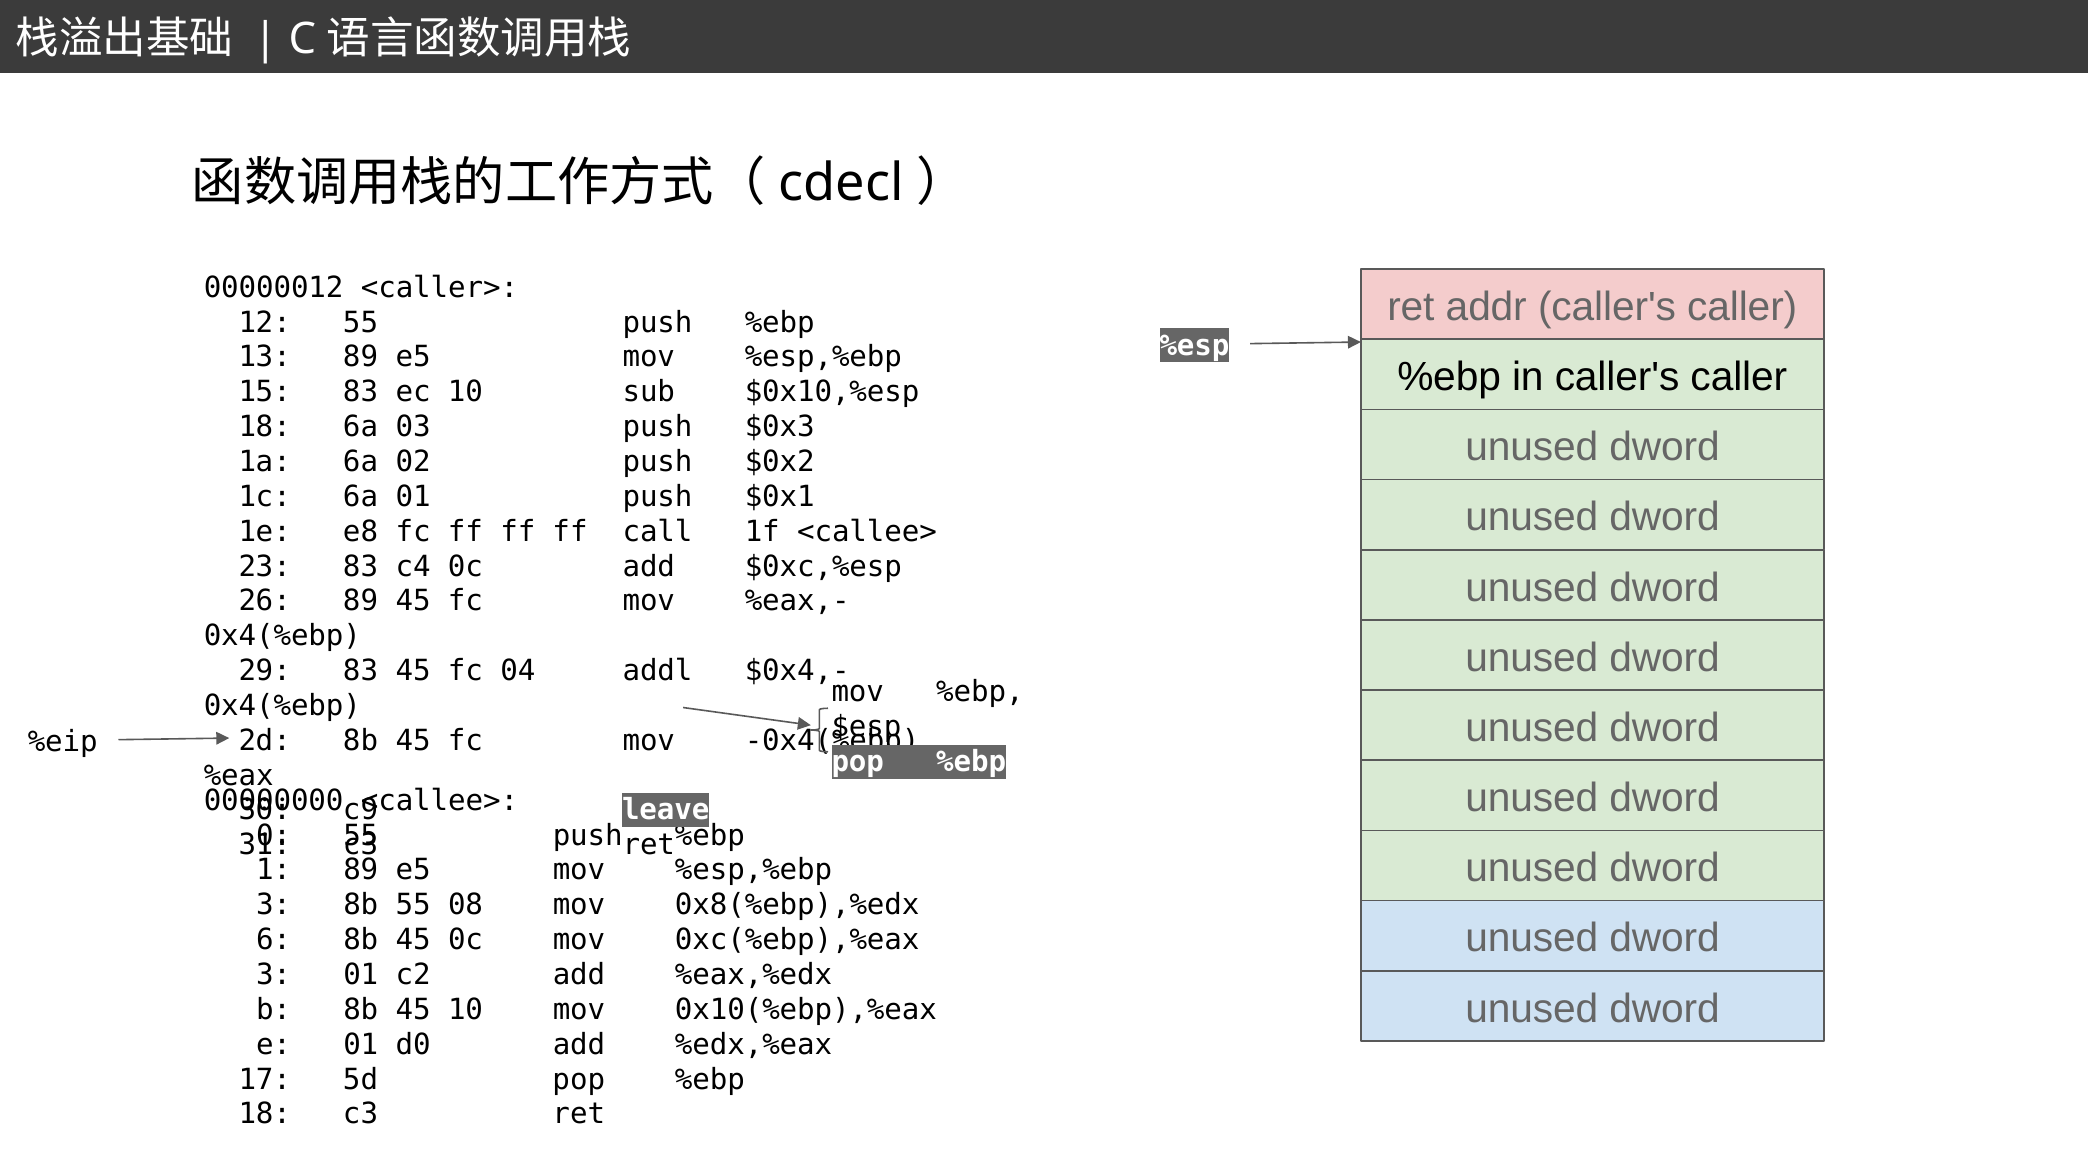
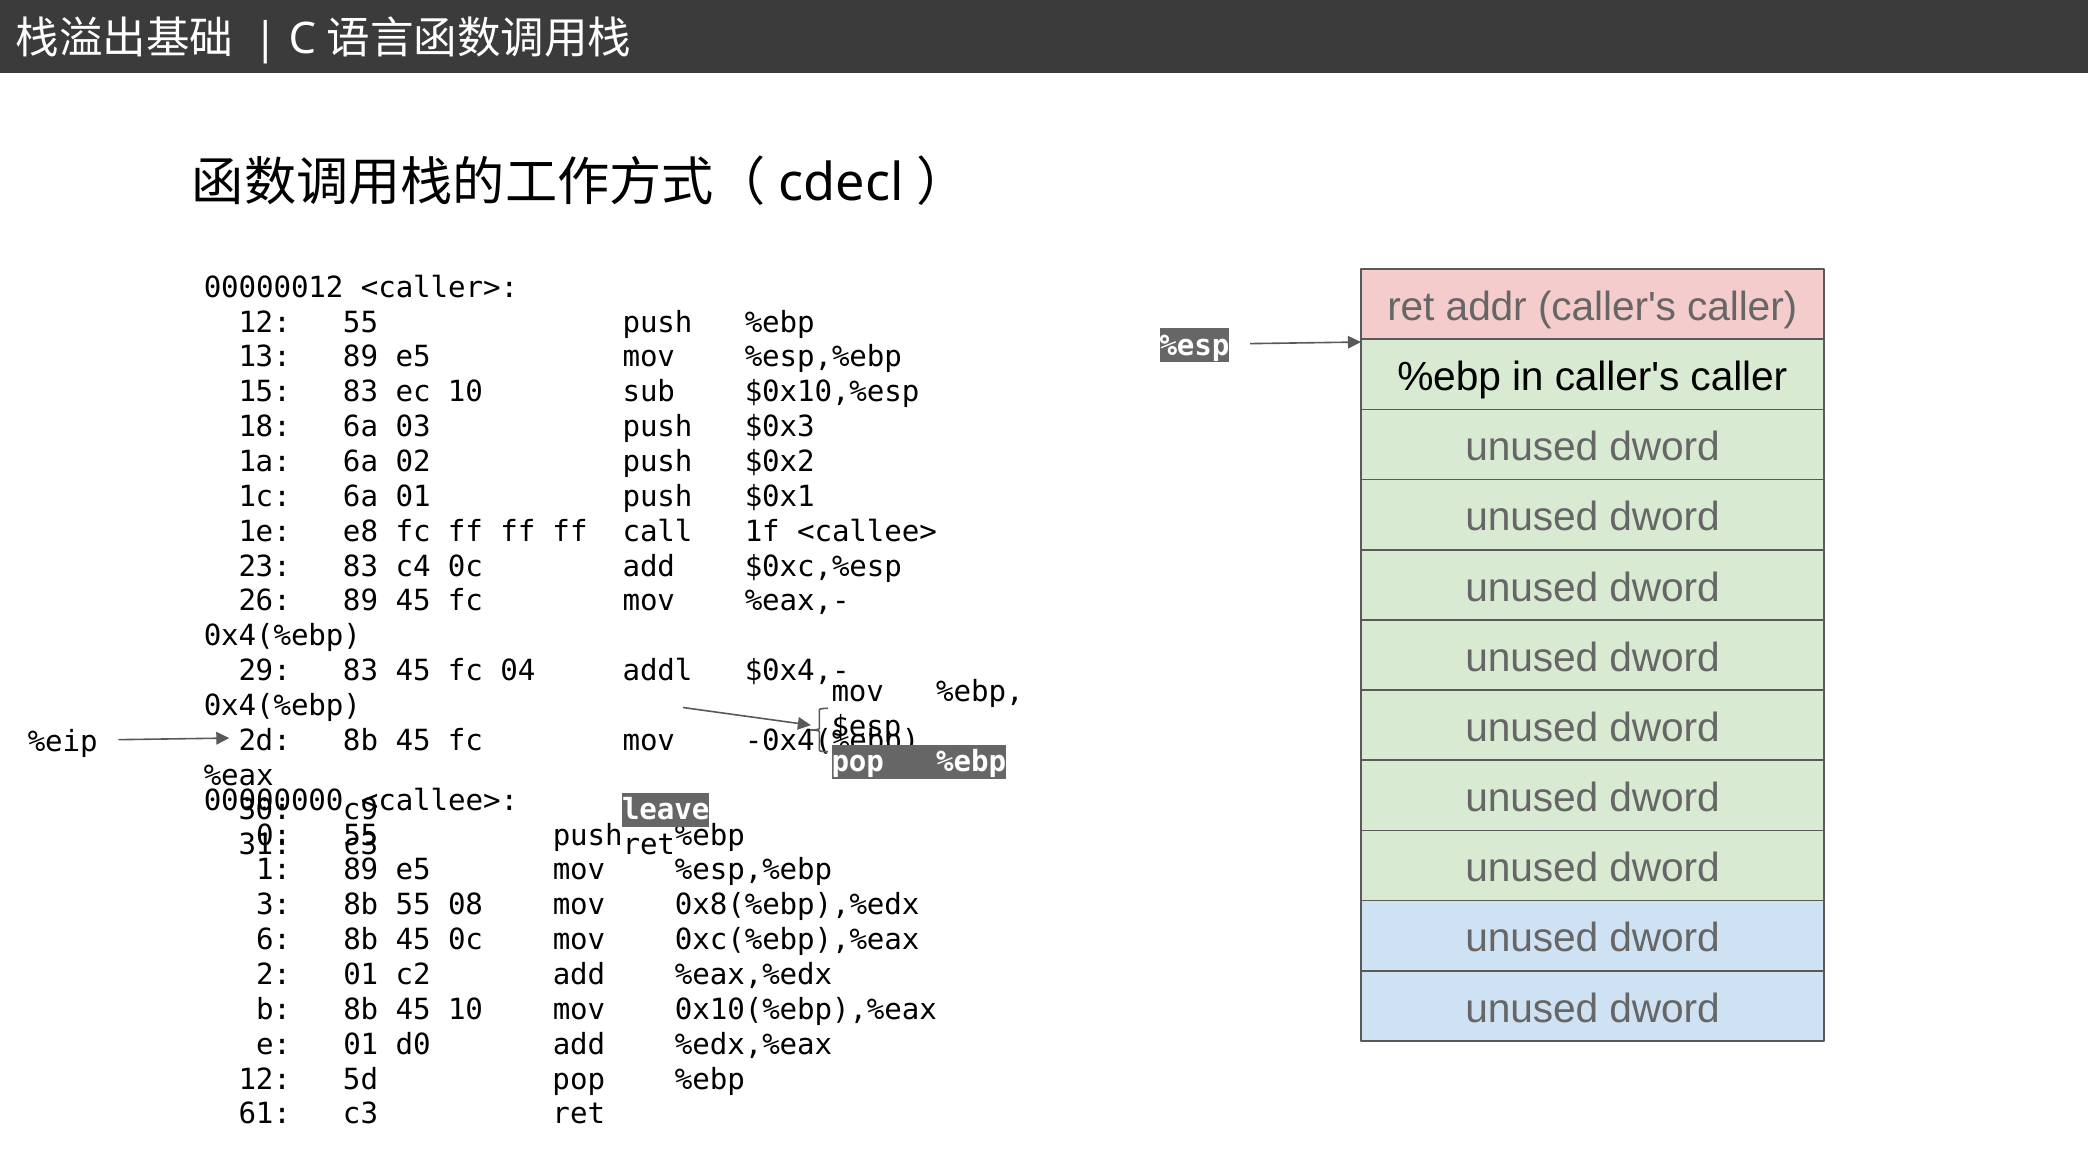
3 at (274, 974): 3 -> 2
17 at (265, 1079): 17 -> 12
18 at (265, 1114): 18 -> 61
